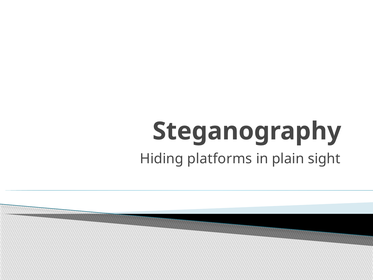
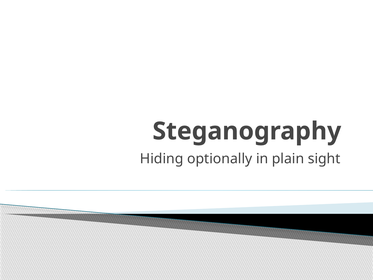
platforms: platforms -> optionally
